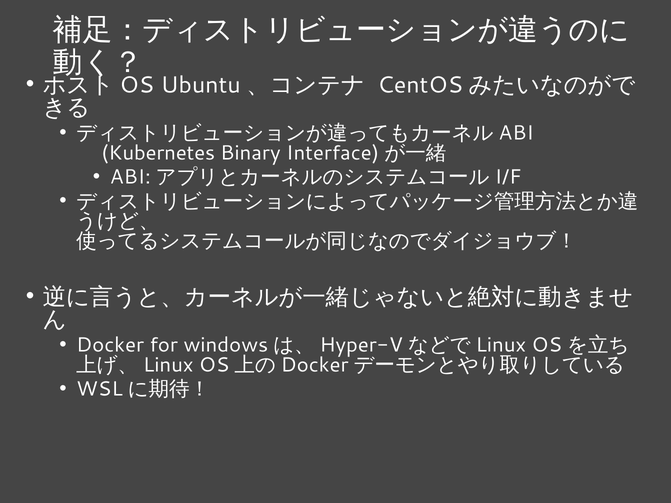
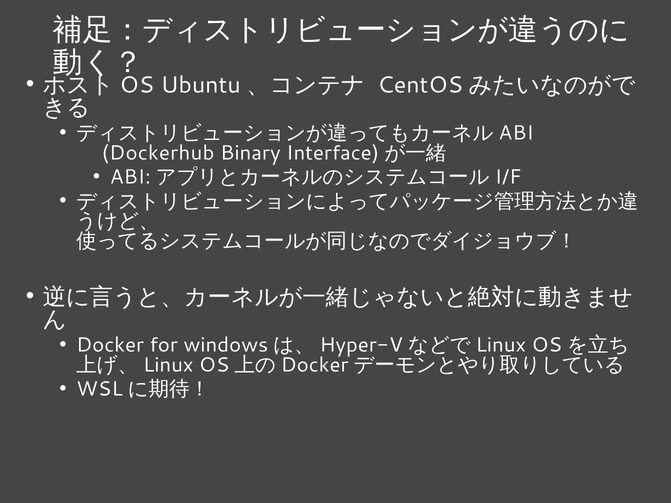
Kubernetes: Kubernetes -> Dockerhub
